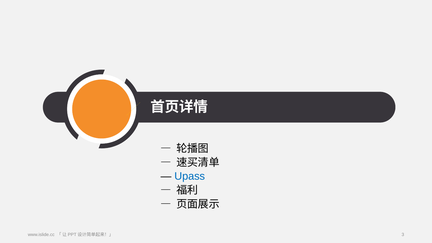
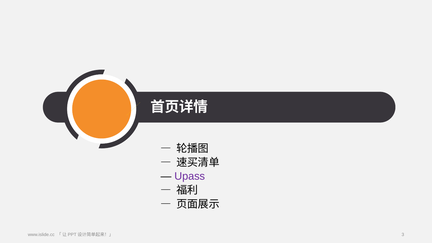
Upass colour: blue -> purple
